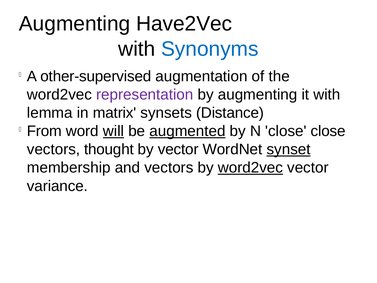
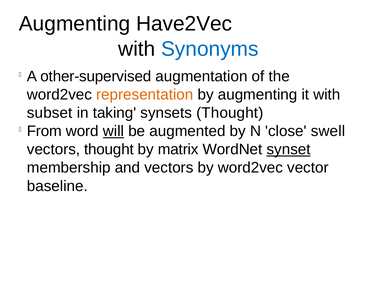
representation colour: purple -> orange
lemma: lemma -> subset
matrix: matrix -> taking
synsets Distance: Distance -> Thought
augmented underline: present -> none
close close: close -> swell
by vector: vector -> matrix
word2vec at (250, 168) underline: present -> none
variance: variance -> baseline
